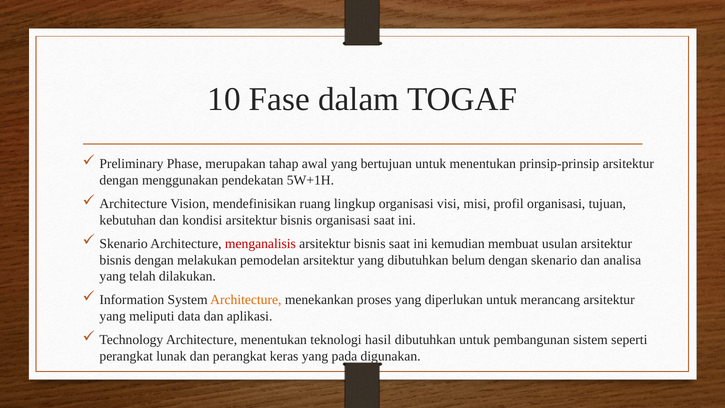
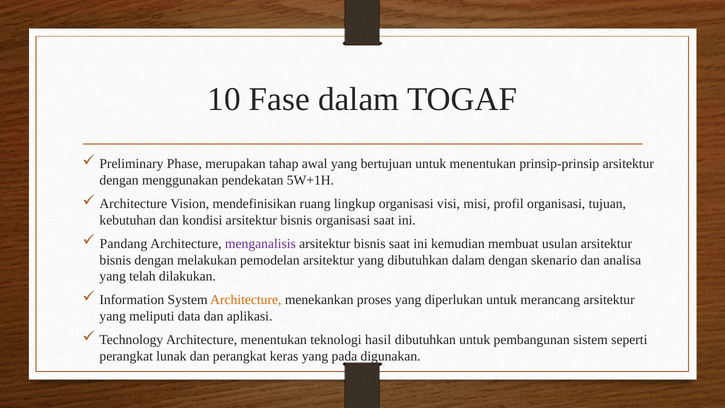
Skenario at (124, 244): Skenario -> Pandang
menganalisis colour: red -> purple
dibutuhkan belum: belum -> dalam
